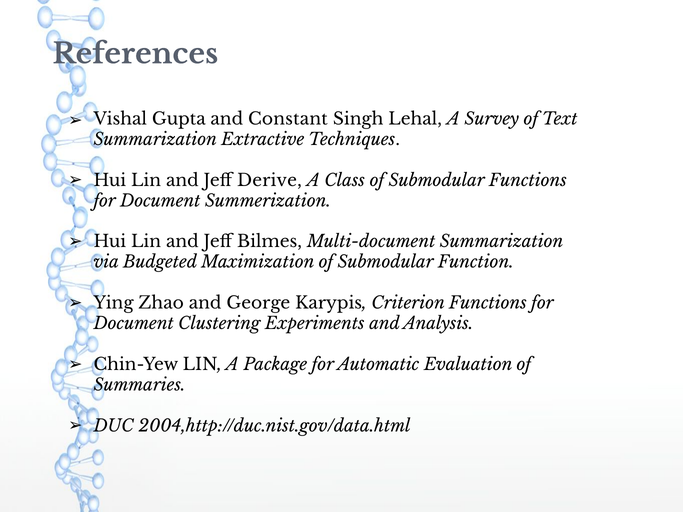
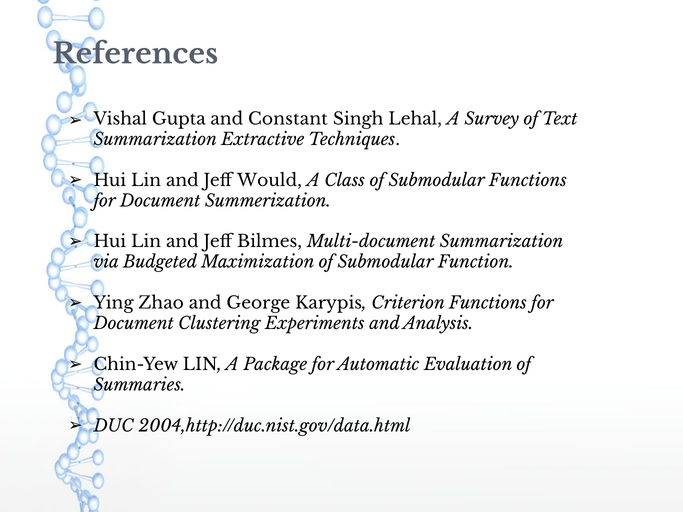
Derive: Derive -> Would
